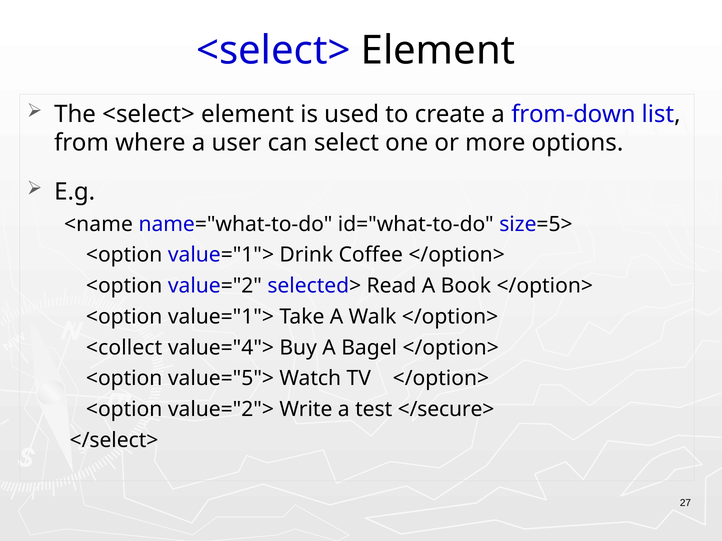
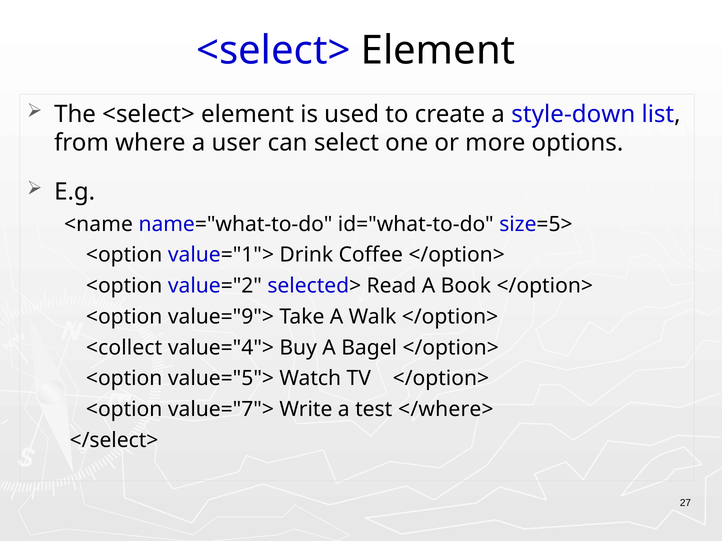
from-down: from-down -> style-down
value="1"> at (221, 317): value="1"> -> value="9">
value="2">: value="2"> -> value="7">
</secure>: </secure> -> </where>
